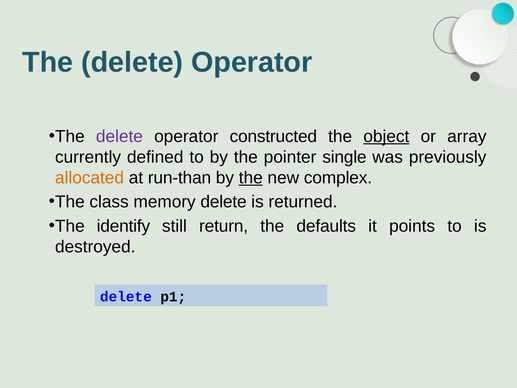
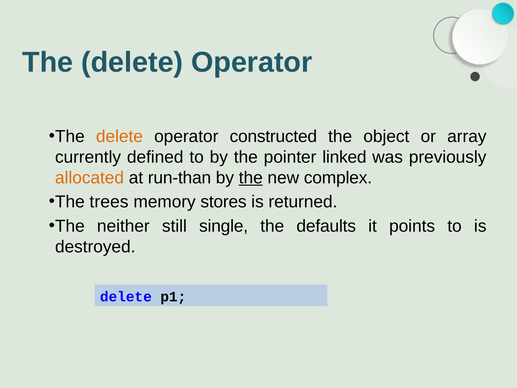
delete at (119, 136) colour: purple -> orange
object underline: present -> none
single: single -> linked
class: class -> trees
memory delete: delete -> stores
identify: identify -> neither
return: return -> single
